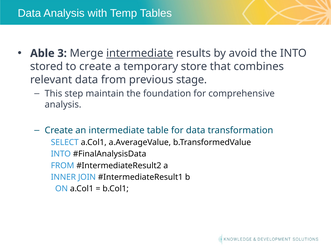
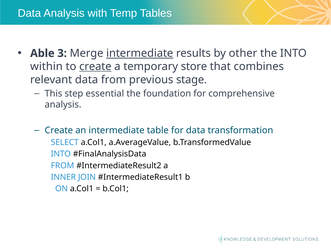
avoid: avoid -> other
stored: stored -> within
create at (95, 67) underline: none -> present
maintain: maintain -> essential
